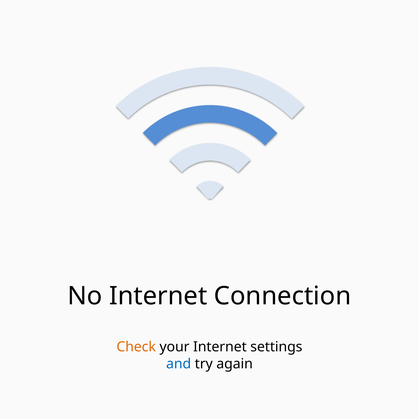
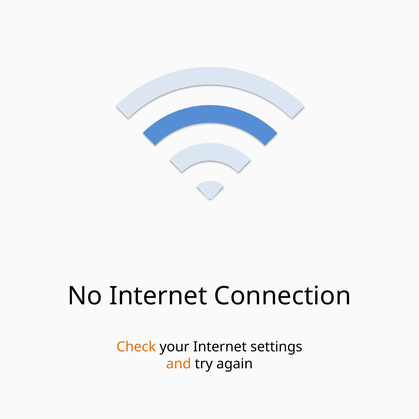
and colour: blue -> orange
